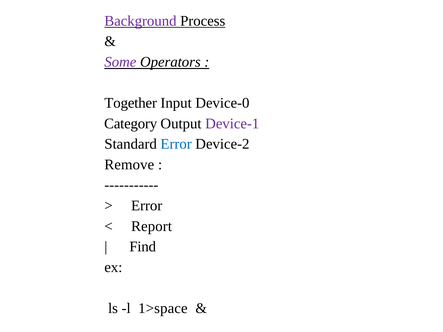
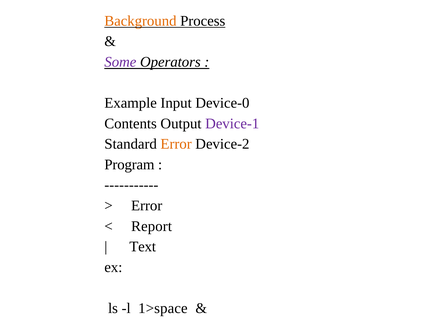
Background colour: purple -> orange
Together: Together -> Example
Category: Category -> Contents
Error at (176, 144) colour: blue -> orange
Remove: Remove -> Program
Find: Find -> Text
